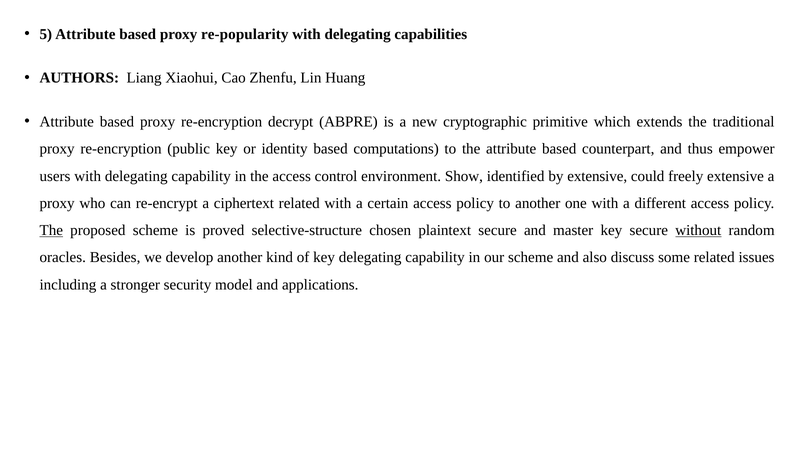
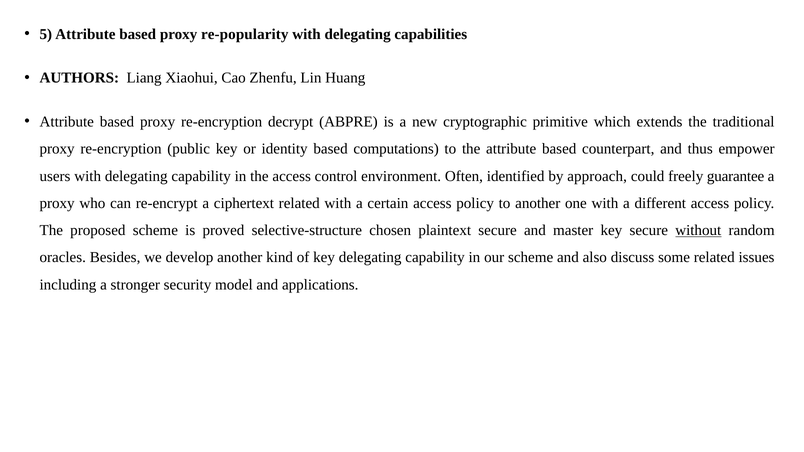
Show: Show -> Often
by extensive: extensive -> approach
freely extensive: extensive -> guarantee
The at (51, 230) underline: present -> none
